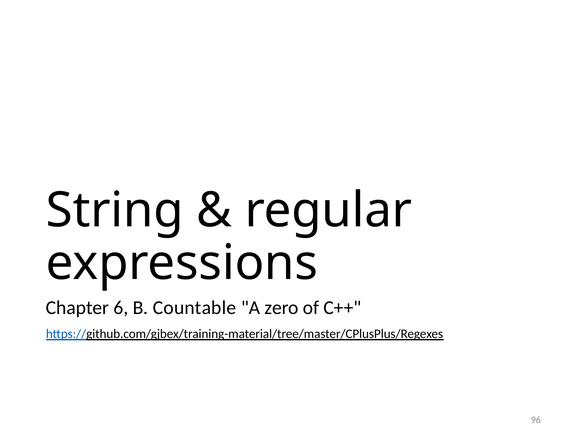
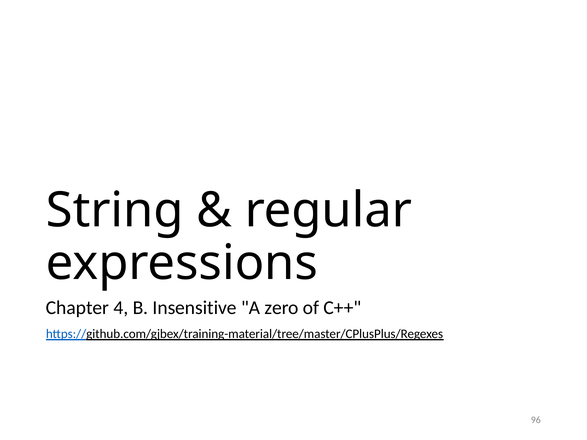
6: 6 -> 4
Countable: Countable -> Insensitive
